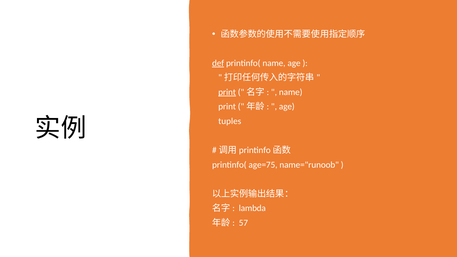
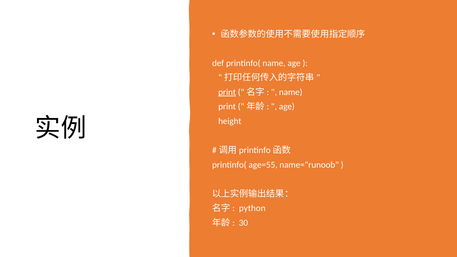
def underline: present -> none
tuples: tuples -> height
age=75: age=75 -> age=55
lambda: lambda -> python
57: 57 -> 30
